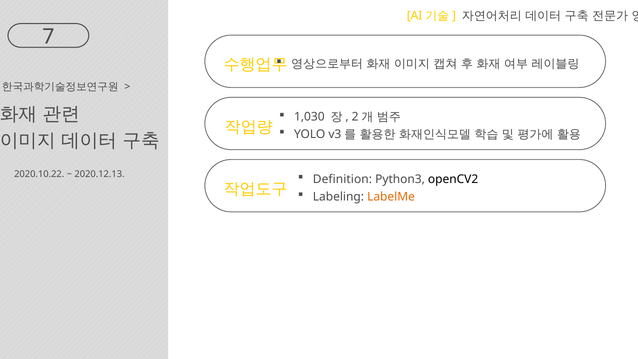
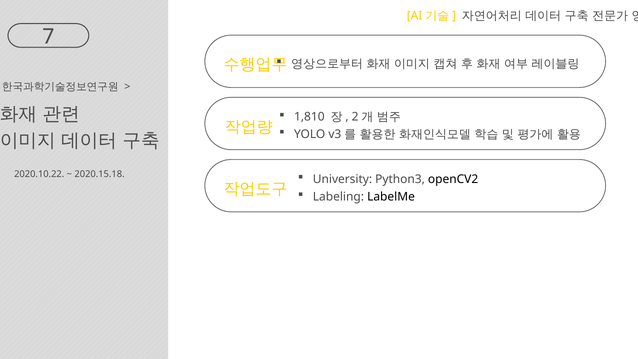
1,030: 1,030 -> 1,810
2020.12.13: 2020.12.13 -> 2020.15.18
Definition: Definition -> University
LabelMe colour: orange -> black
